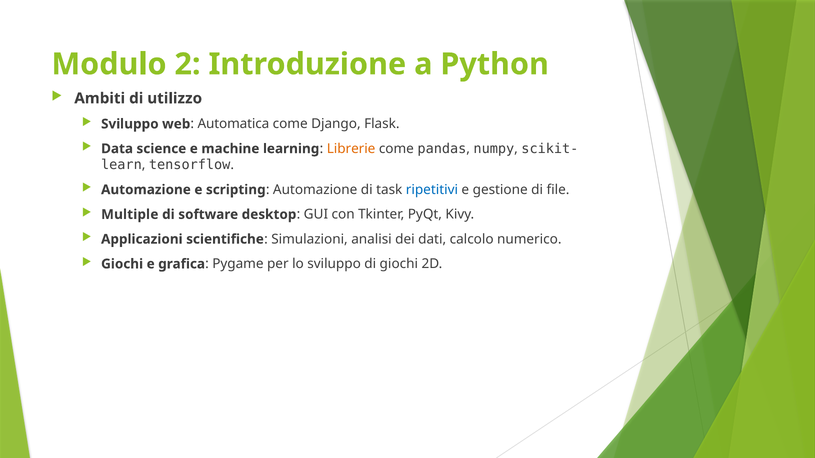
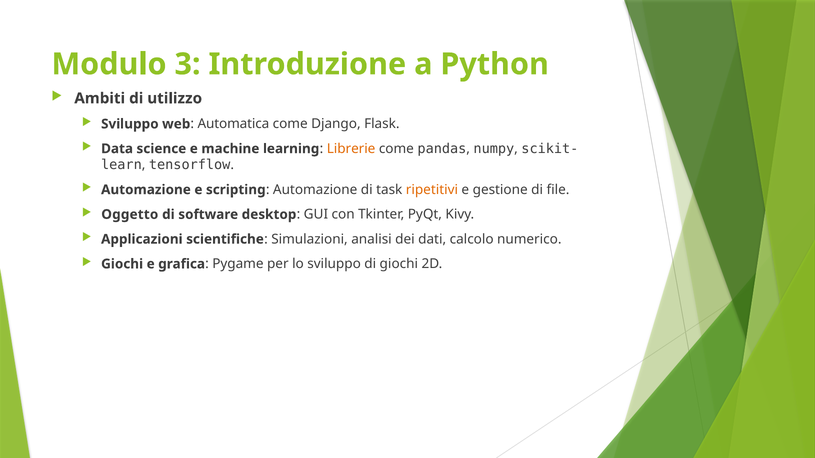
2: 2 -> 3
ripetitivi colour: blue -> orange
Multiple: Multiple -> Oggetto
